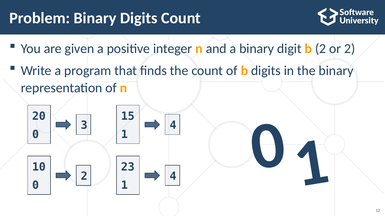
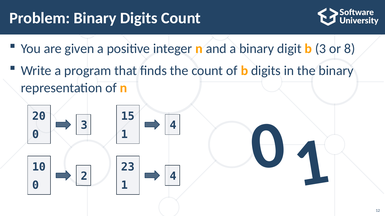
b 2: 2 -> 3
or 2: 2 -> 8
